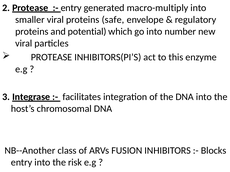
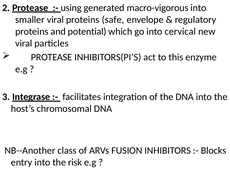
entry at (71, 8): entry -> using
macro-multiply: macro-multiply -> macro-vigorous
number: number -> cervical
